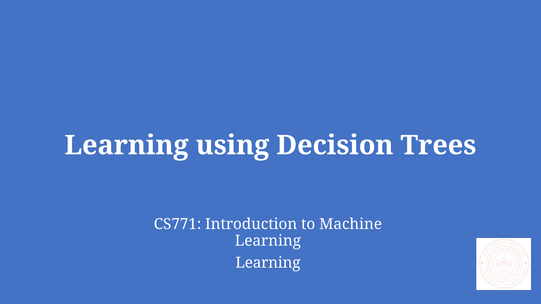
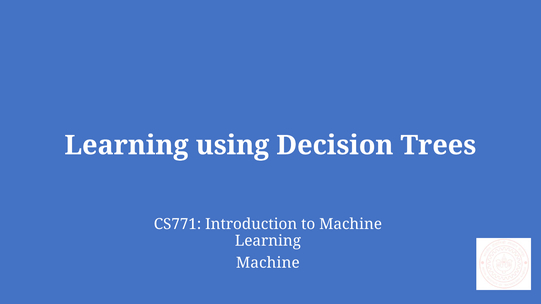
Learning at (268, 263): Learning -> Machine
